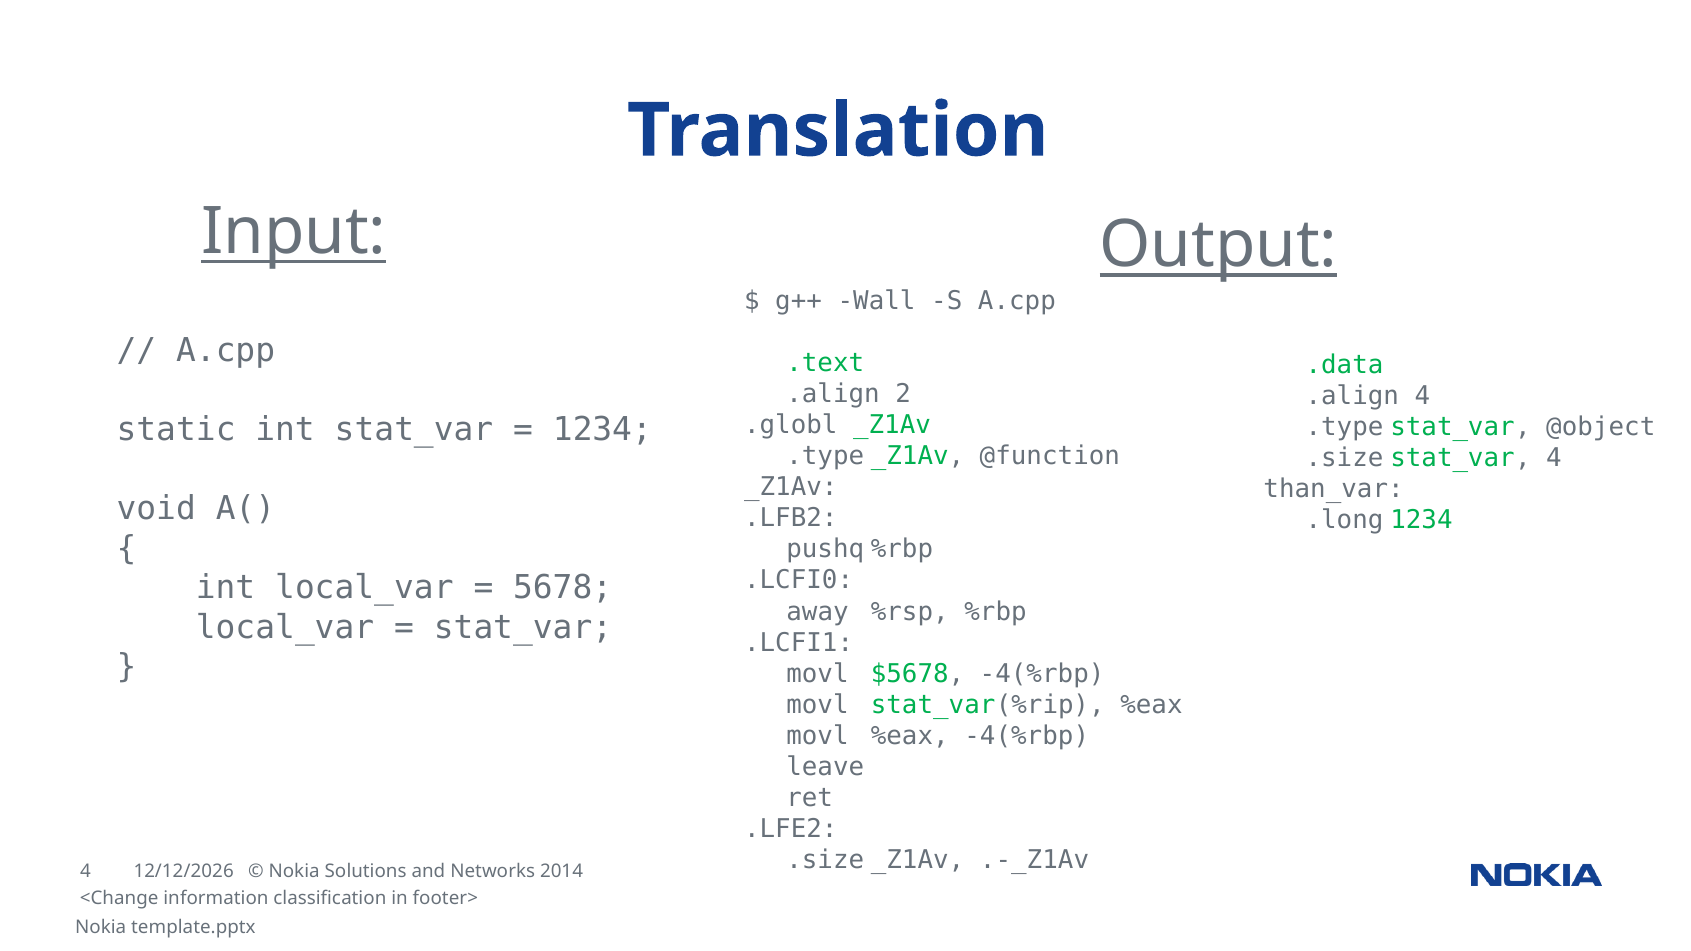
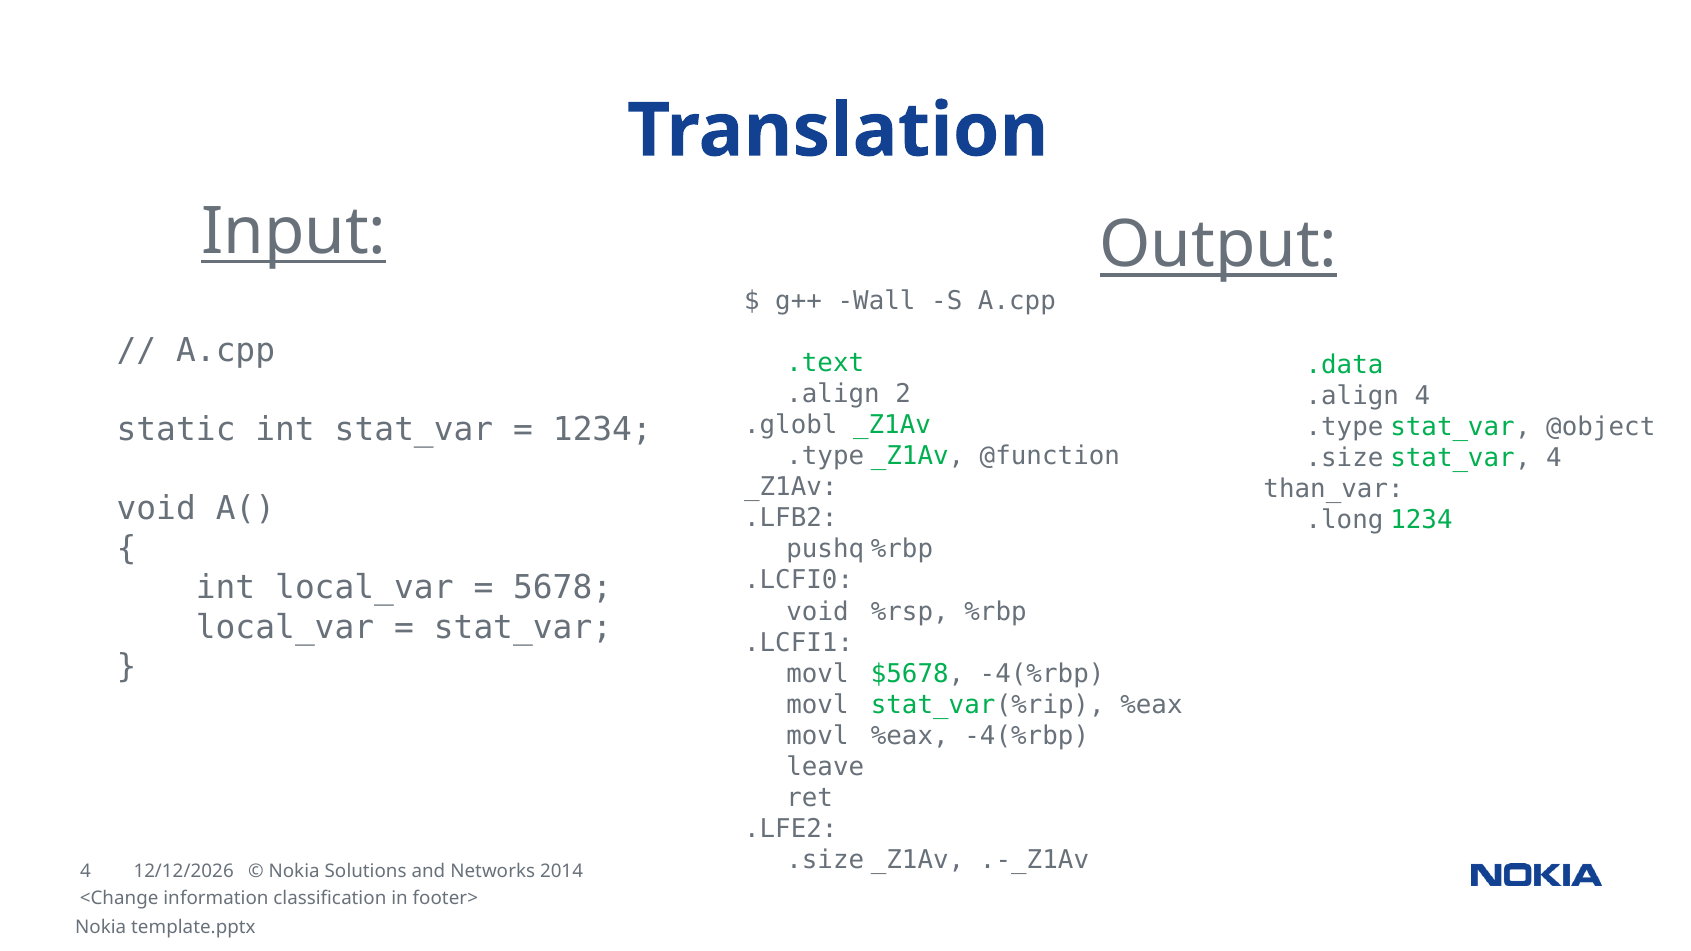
away at (818, 612): away -> void
